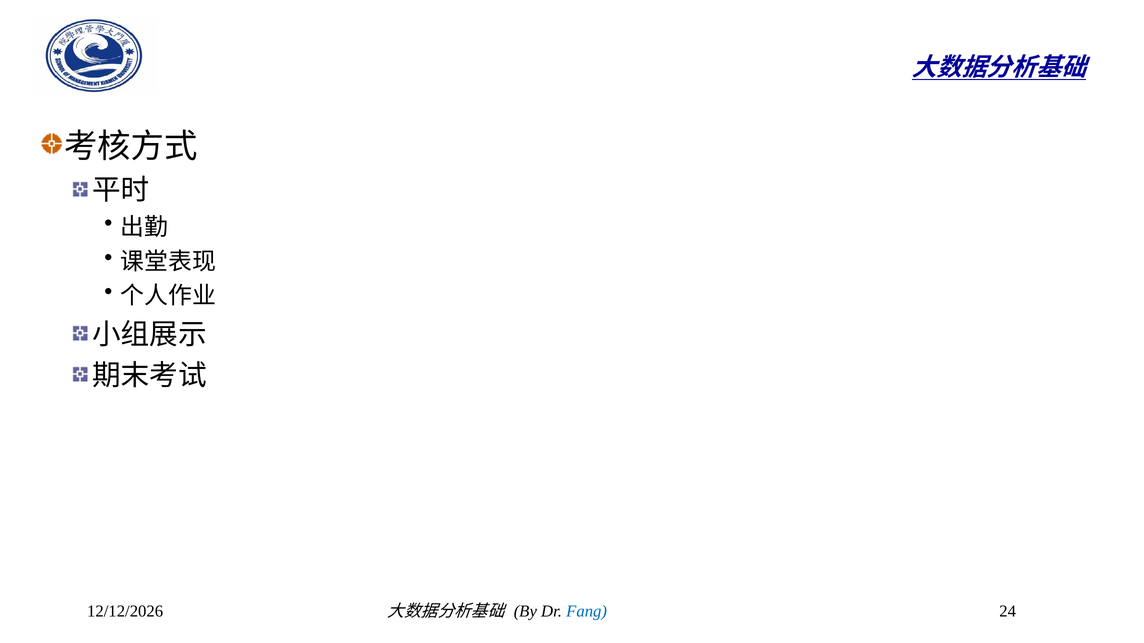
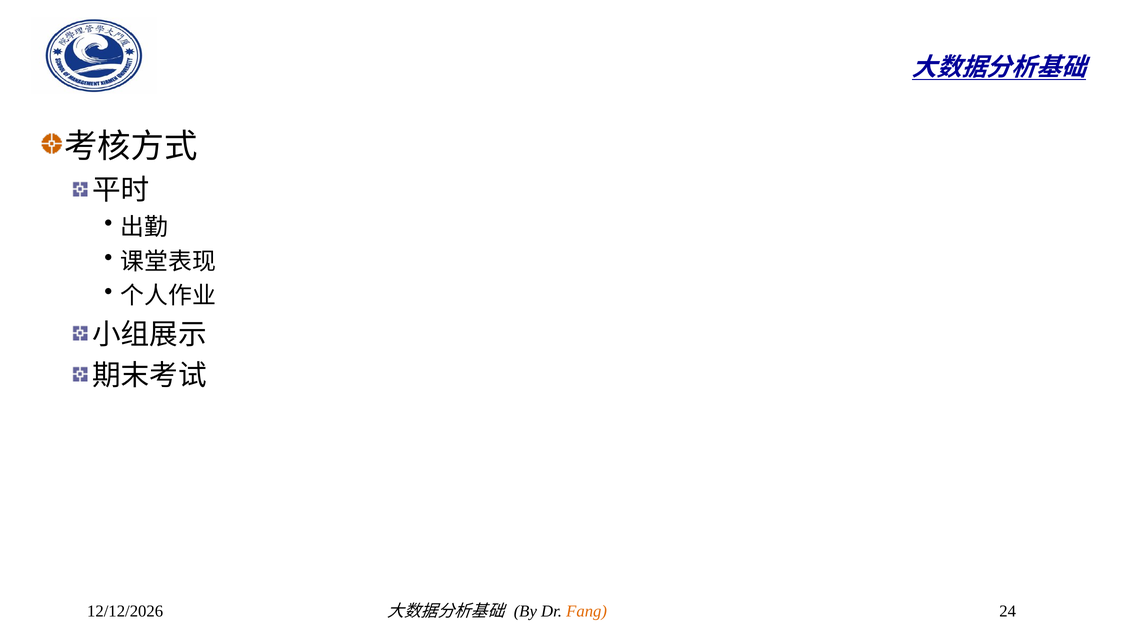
Fang colour: blue -> orange
